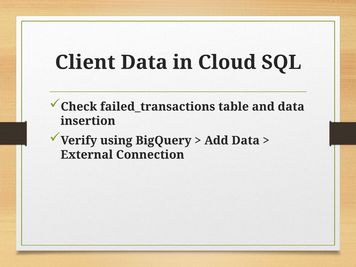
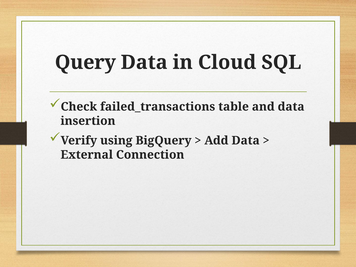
Client: Client -> Query
